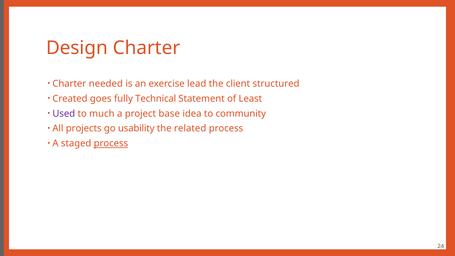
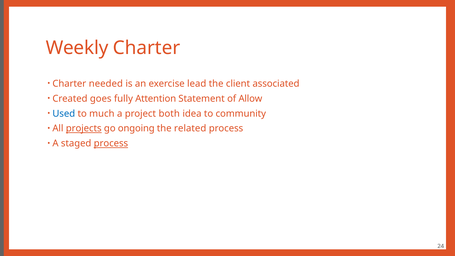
Design: Design -> Weekly
structured: structured -> associated
Technical: Technical -> Attention
Least: Least -> Allow
Used colour: purple -> blue
base: base -> both
projects underline: none -> present
usability: usability -> ongoing
